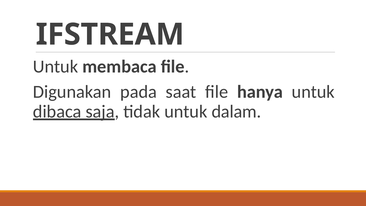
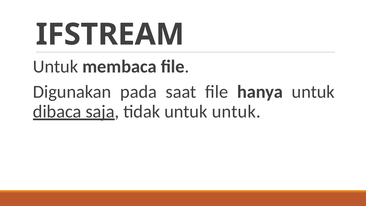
untuk dalam: dalam -> untuk
